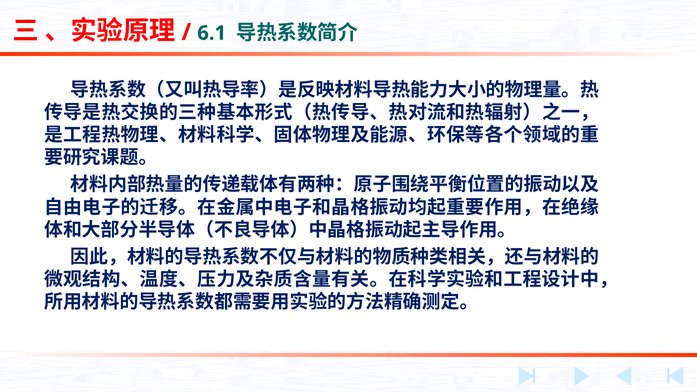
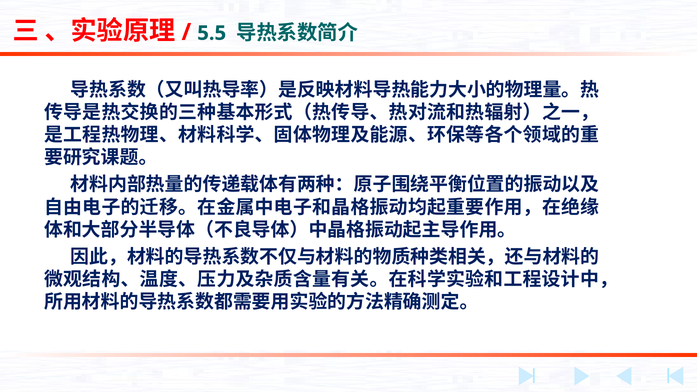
6.1: 6.1 -> 5.5
